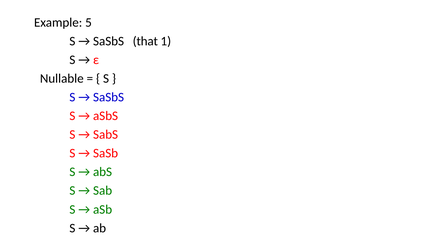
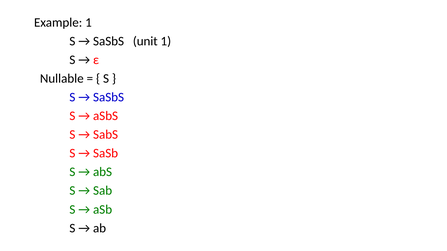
Example 5: 5 -> 1
that: that -> unit
